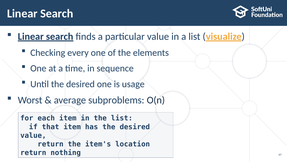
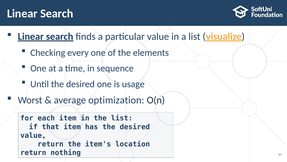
subproblems: subproblems -> optimization
